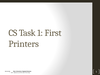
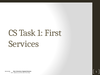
Printers: Printers -> Services
